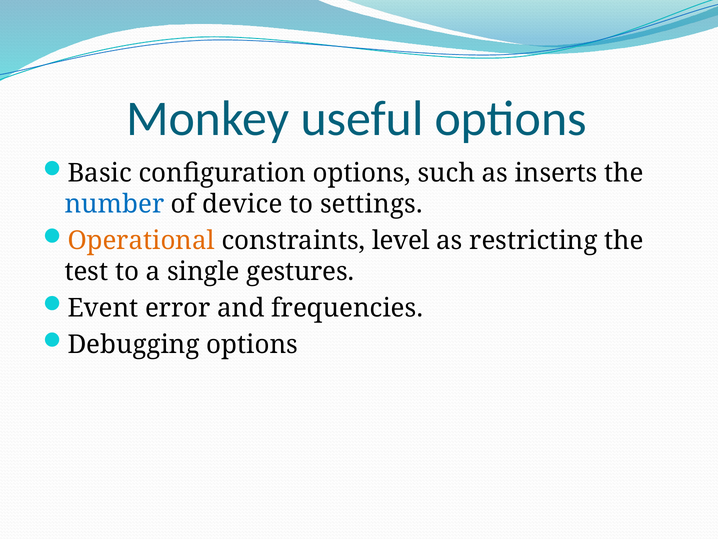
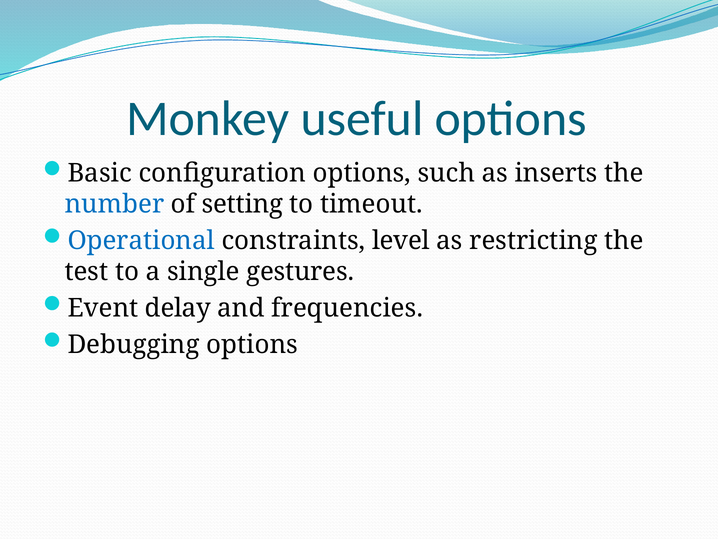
device: device -> setting
settings: settings -> timeout
Operational colour: orange -> blue
error: error -> delay
